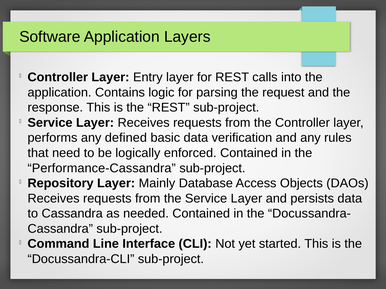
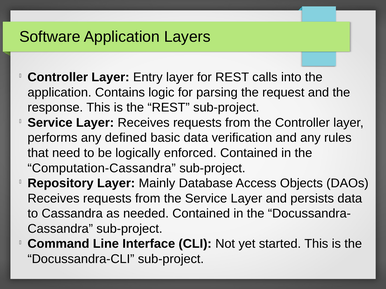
Performance-Cassandra: Performance-Cassandra -> Computation-Cassandra
